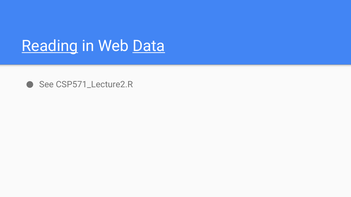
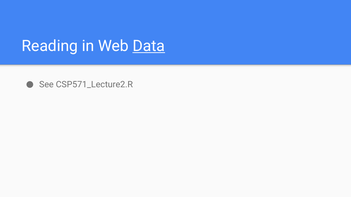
Reading underline: present -> none
